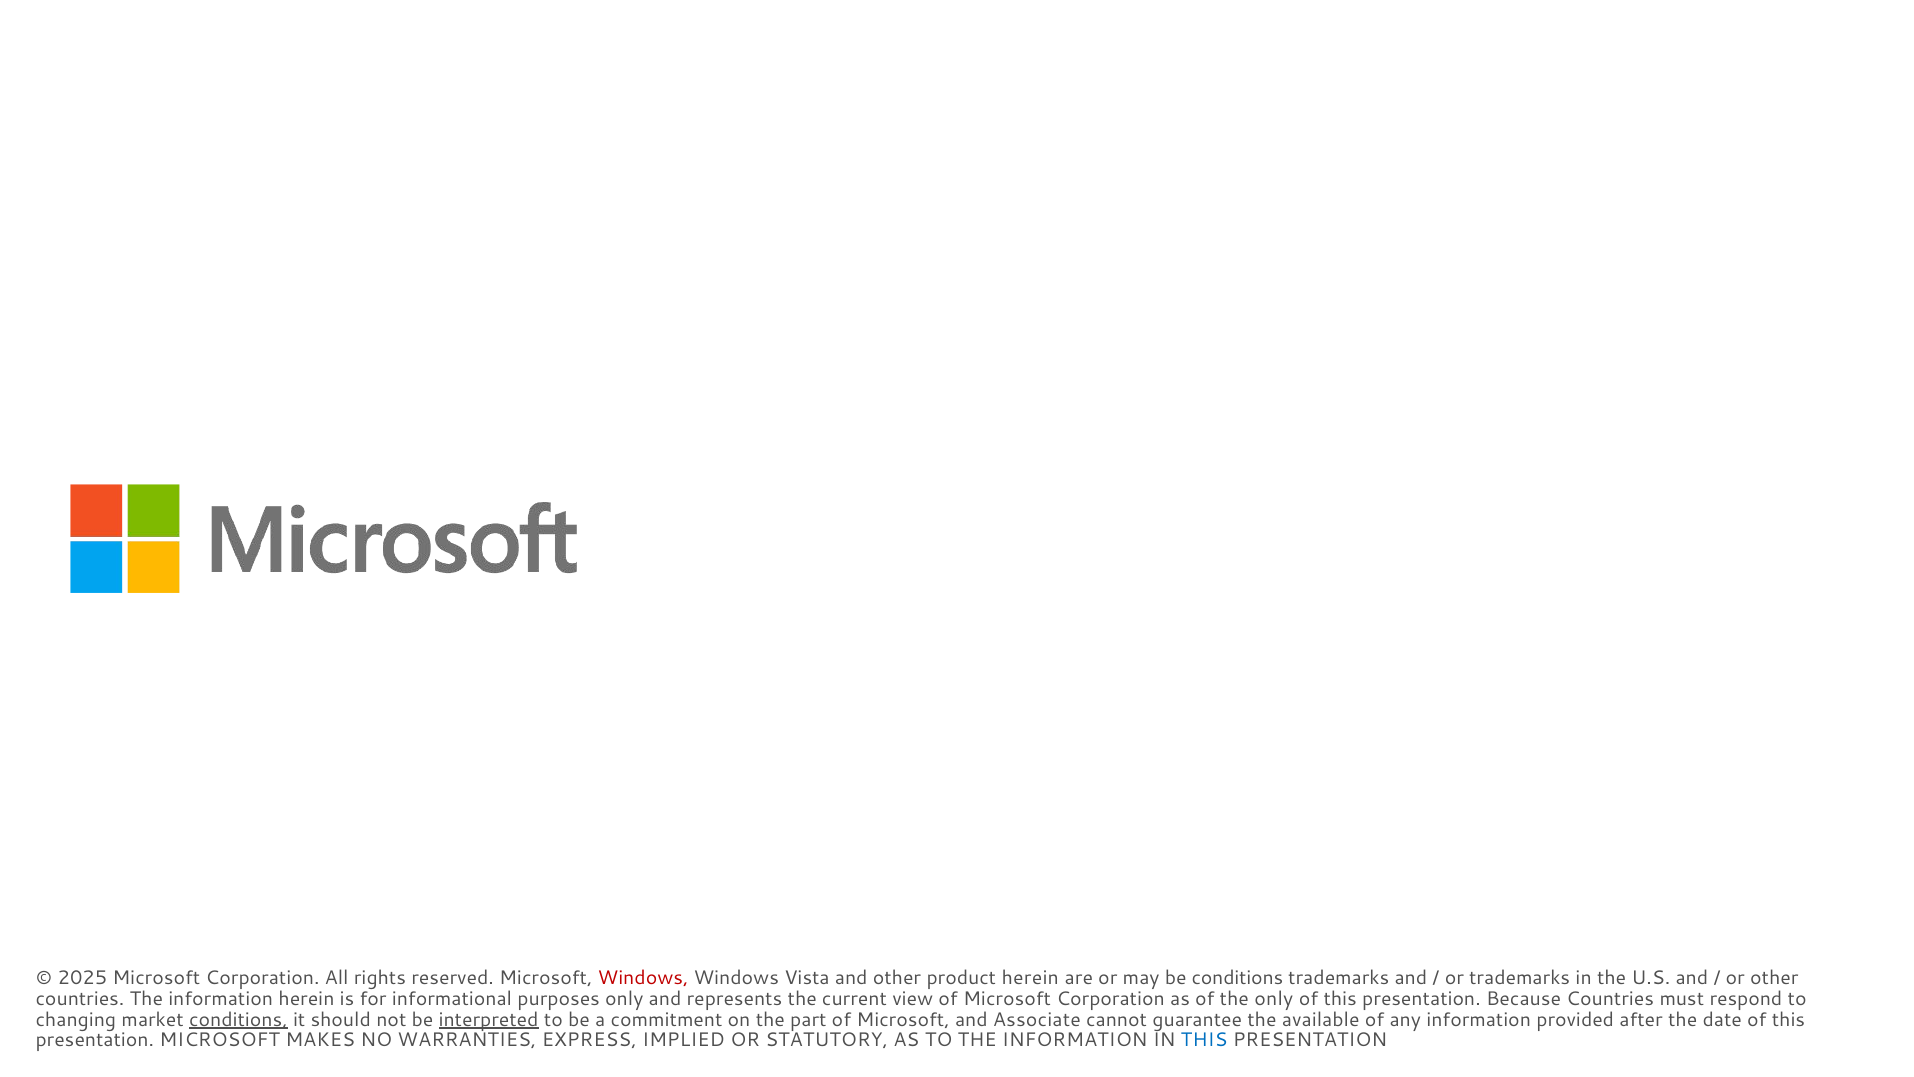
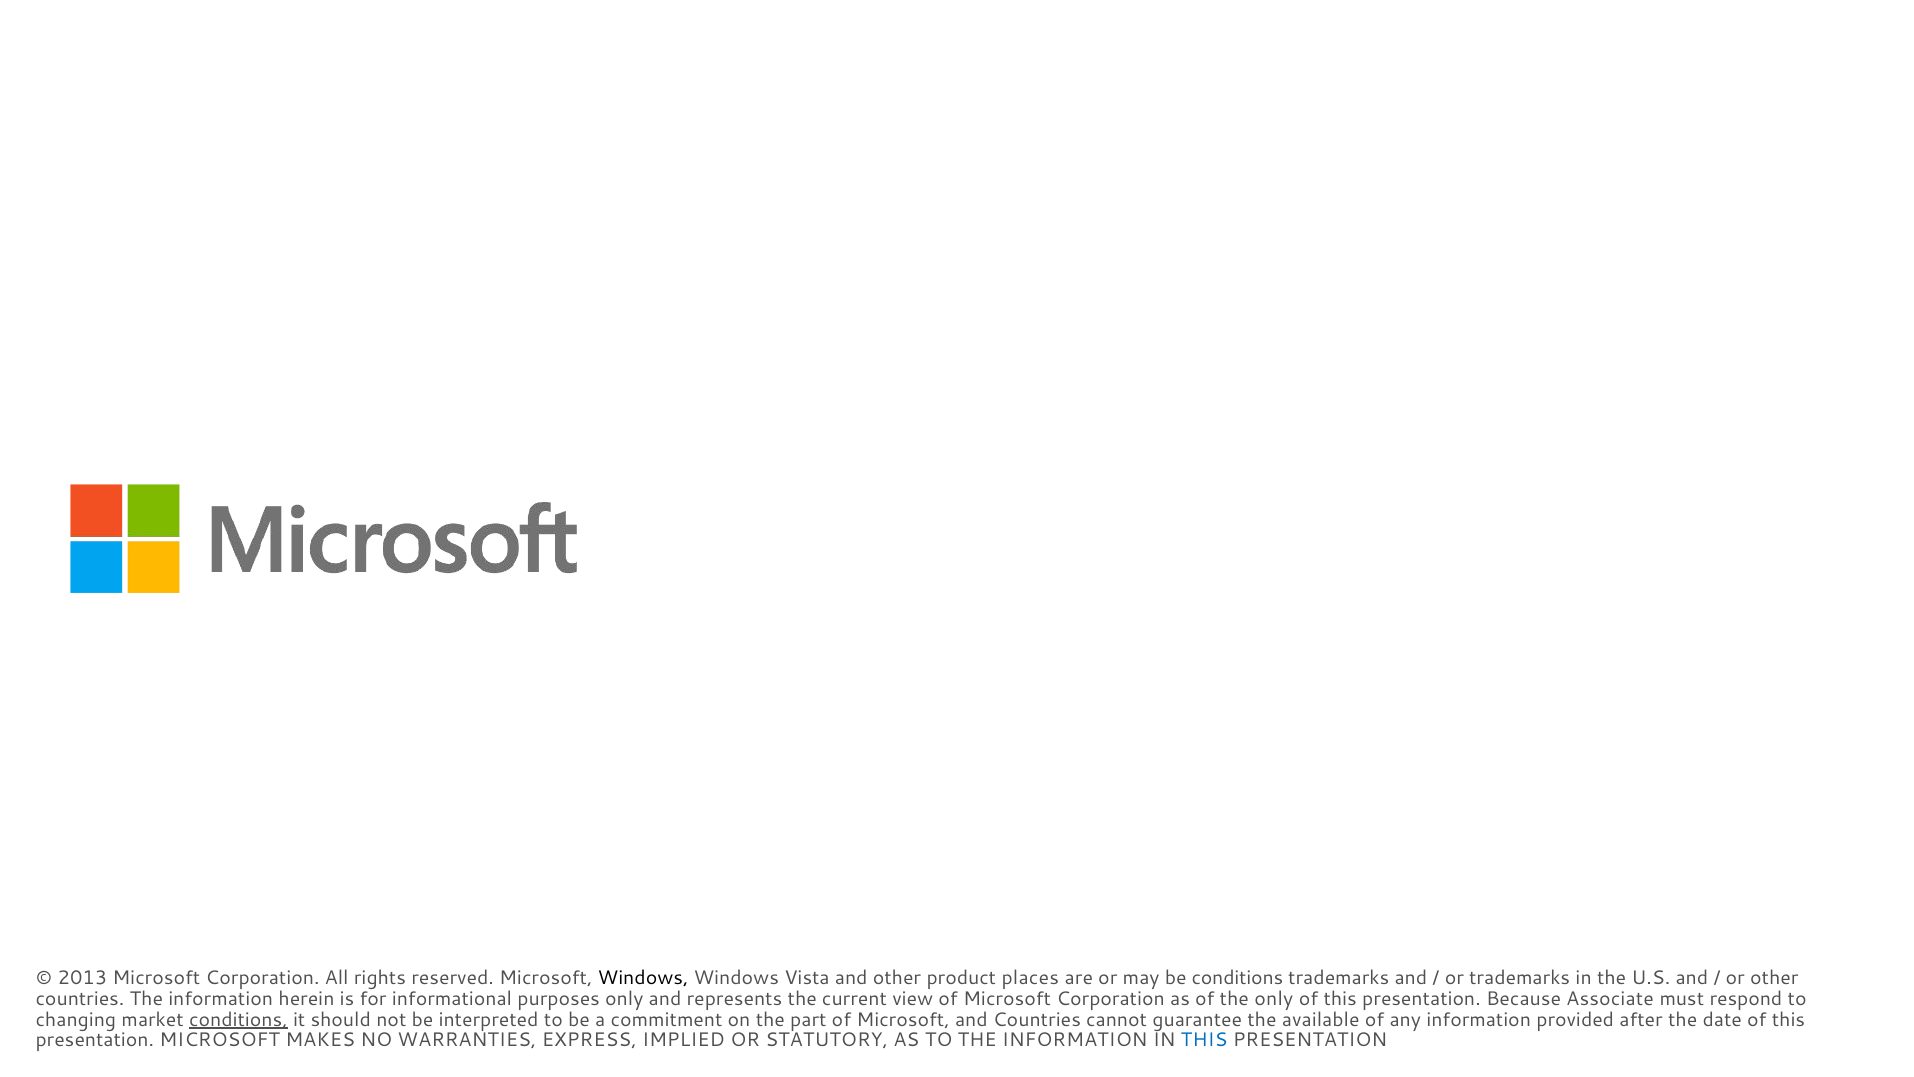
2025: 2025 -> 2013
Windows at (643, 978) colour: red -> black
product herein: herein -> places
Because Countries: Countries -> Associate
interpreted underline: present -> none
and Associate: Associate -> Countries
